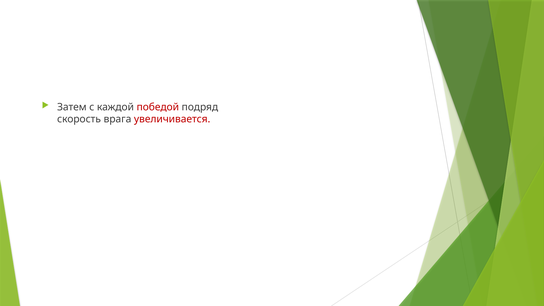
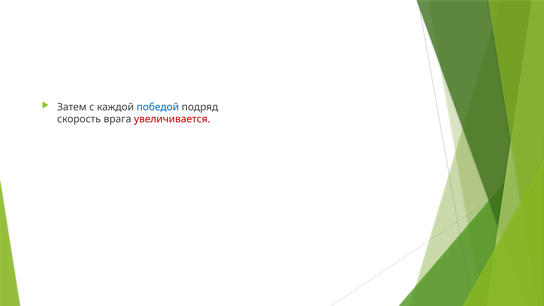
победой colour: red -> blue
